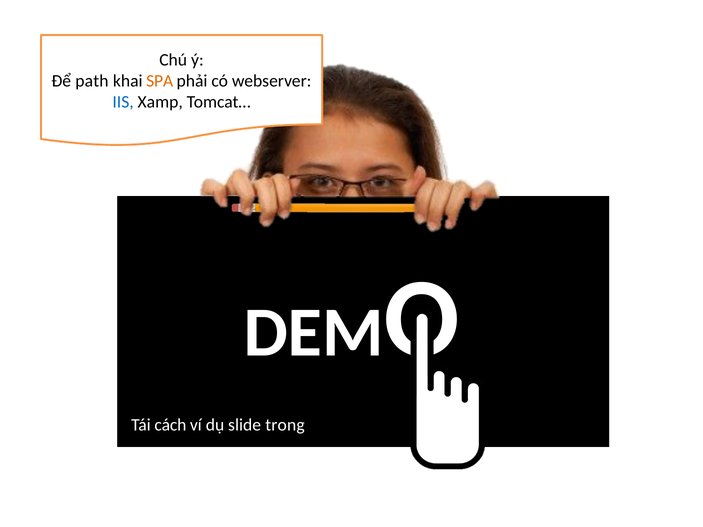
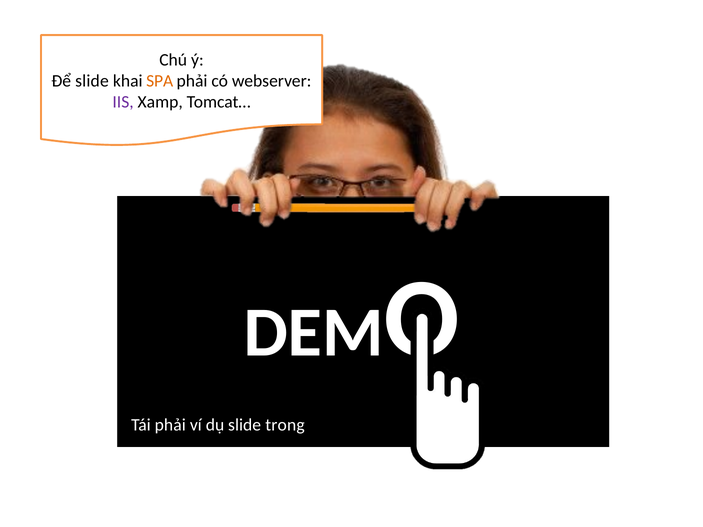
Để path: path -> slide
IIS colour: blue -> purple
Tái cách: cách -> phải
